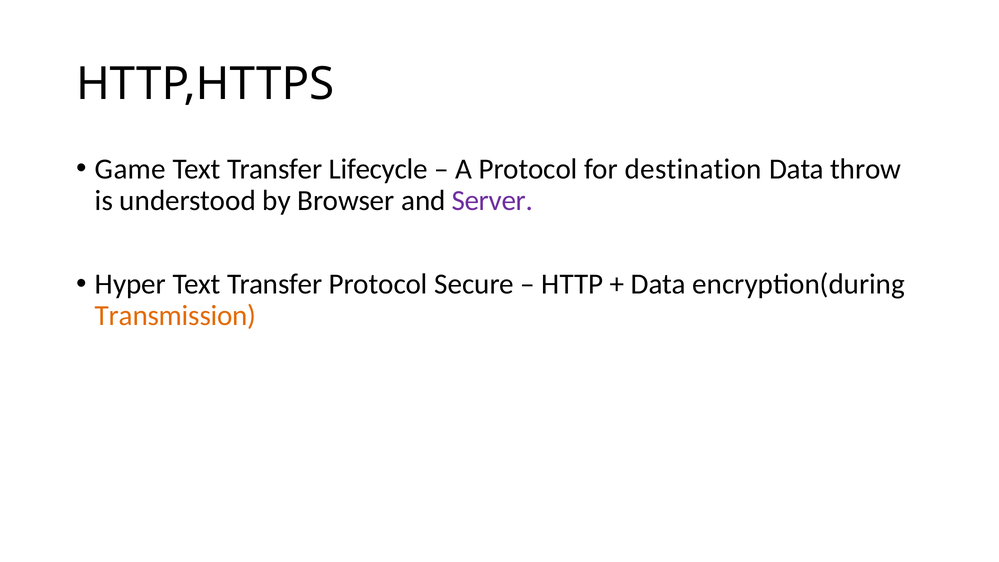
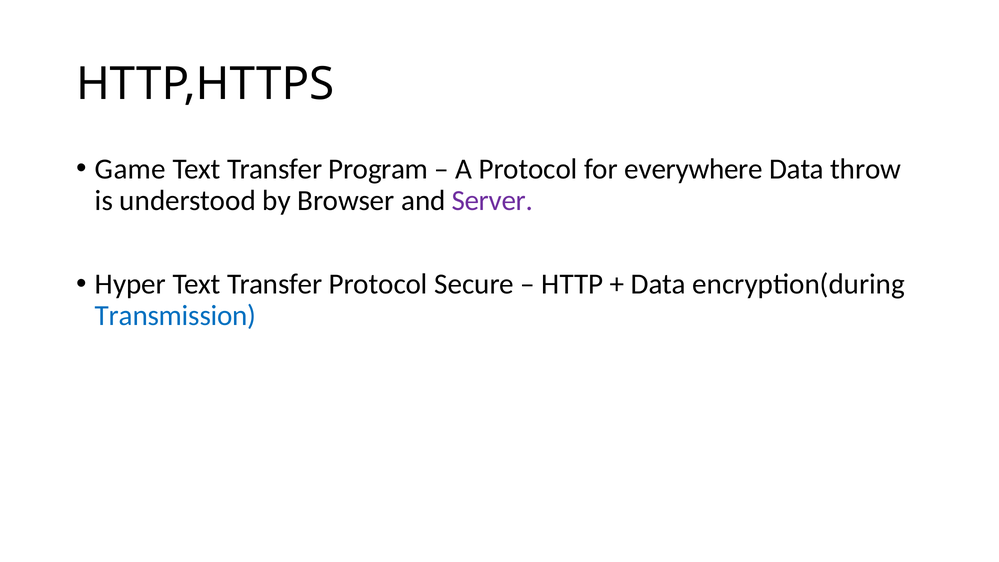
Lifecycle: Lifecycle -> Program
destination: destination -> everywhere
Transmission colour: orange -> blue
